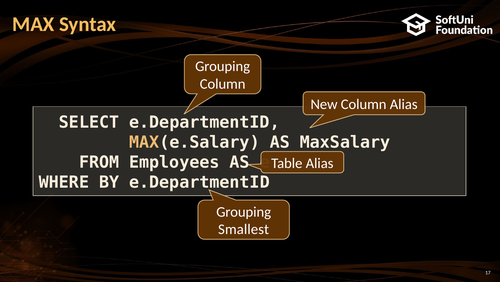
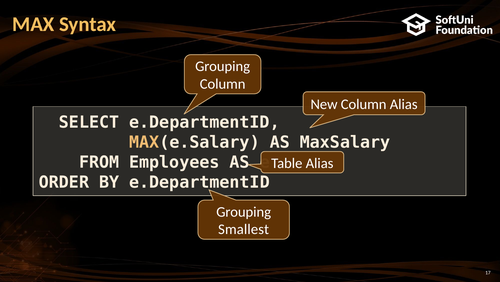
WHERE: WHERE -> ORDER
